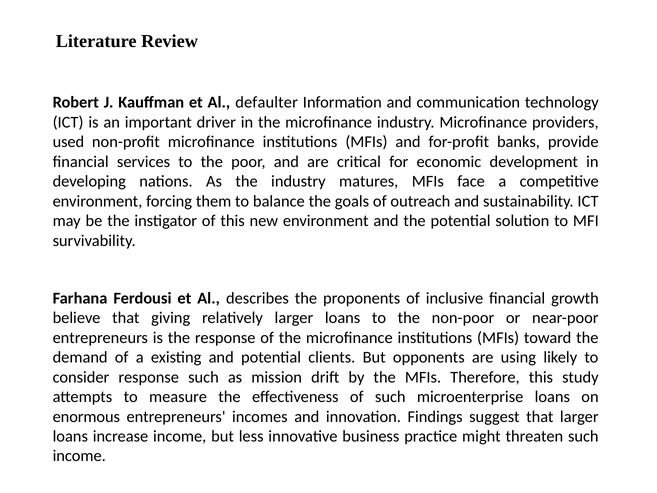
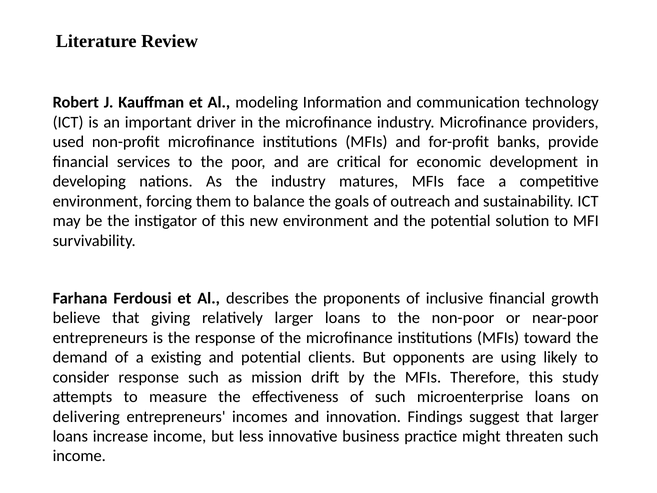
defaulter: defaulter -> modeling
enormous: enormous -> delivering
